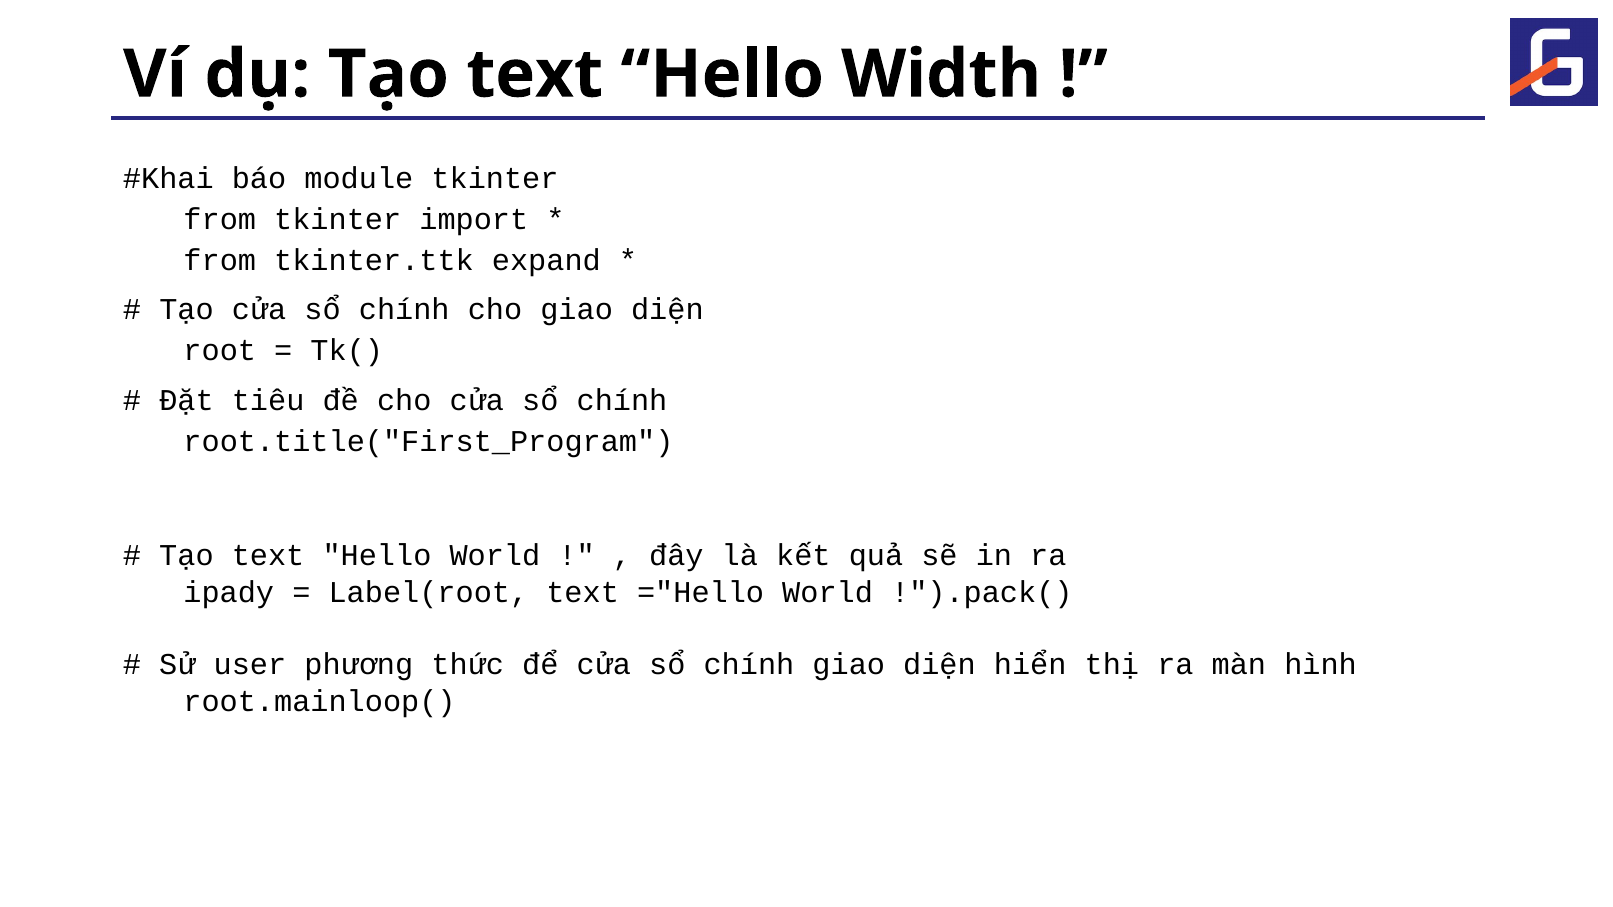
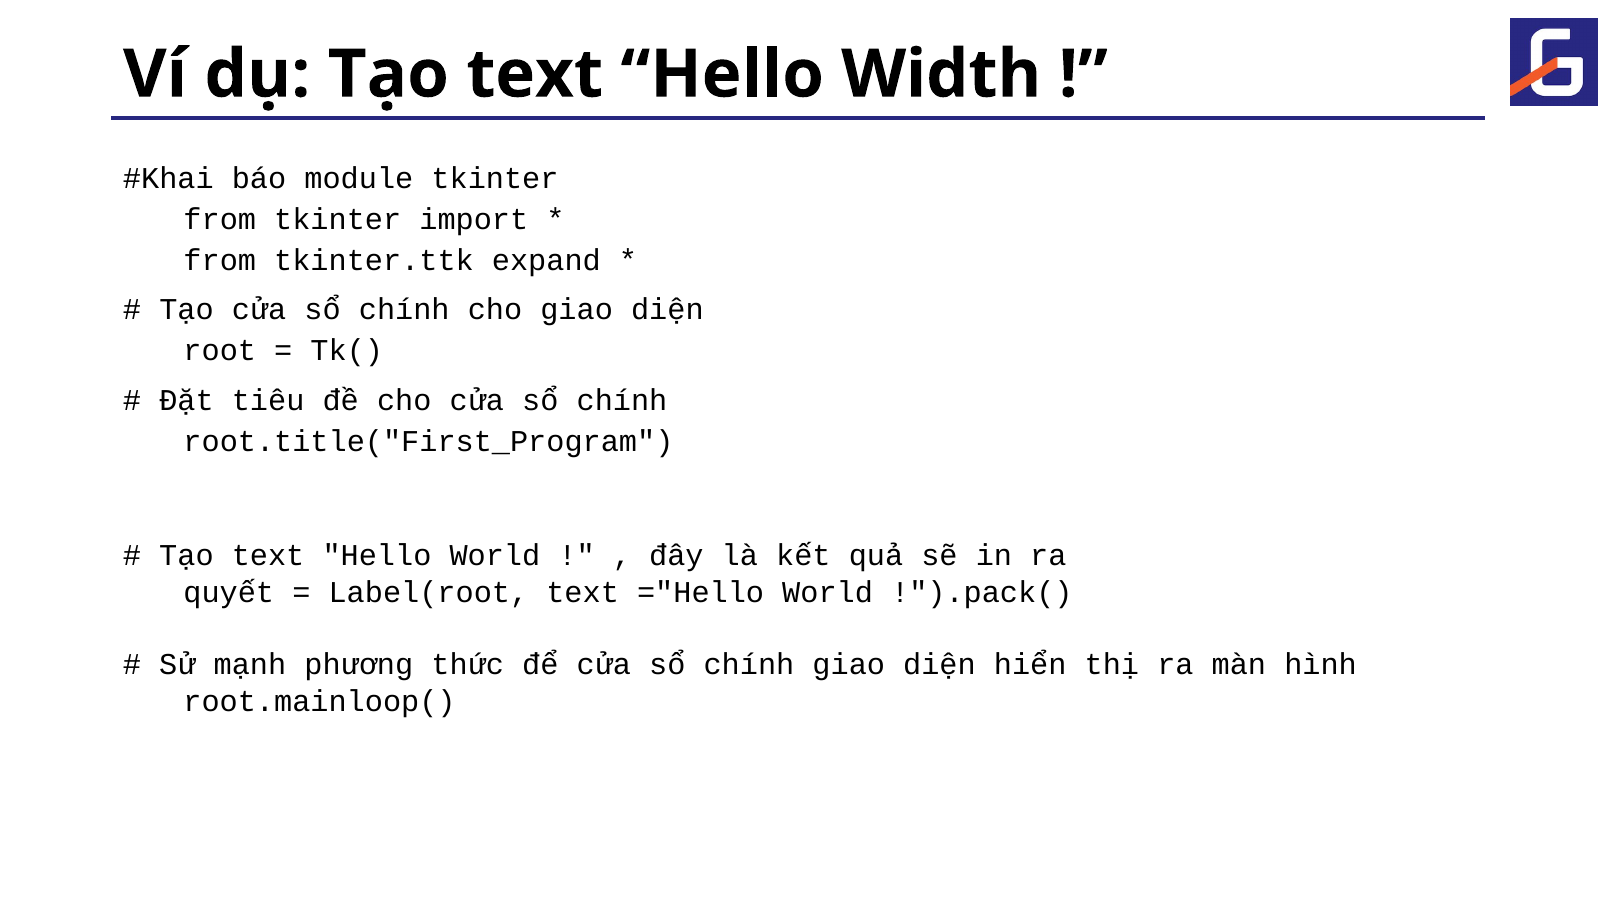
ipady: ipady -> quyết
user: user -> mạnh
